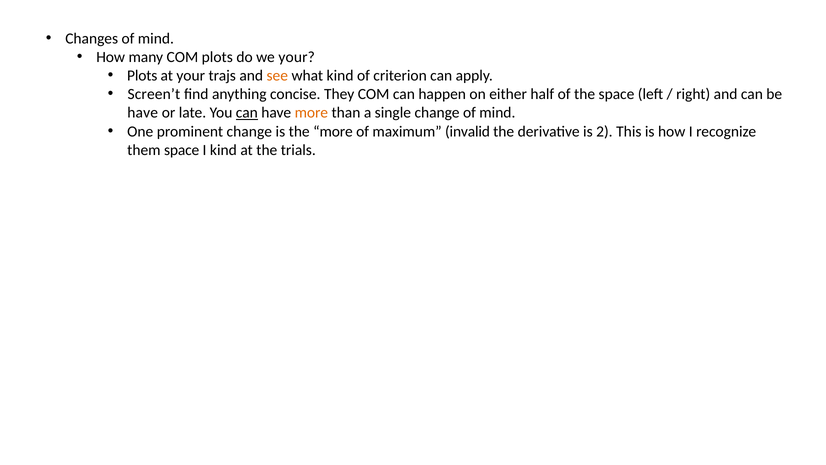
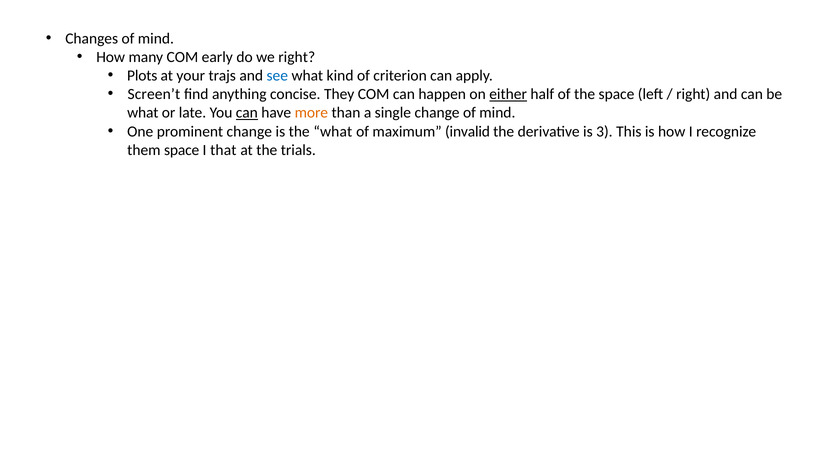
COM plots: plots -> early
we your: your -> right
see colour: orange -> blue
either underline: none -> present
have at (143, 113): have -> what
the more: more -> what
2: 2 -> 3
I kind: kind -> that
